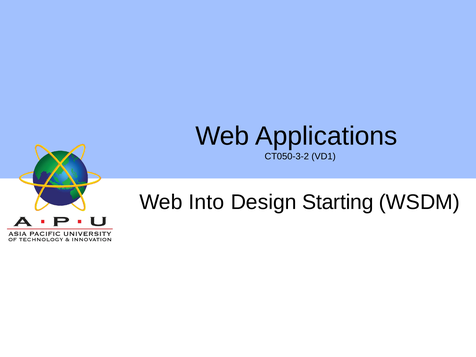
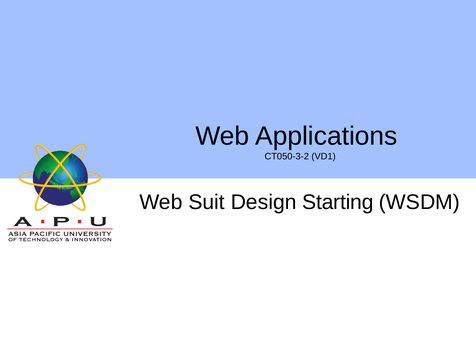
Into: Into -> Suit
